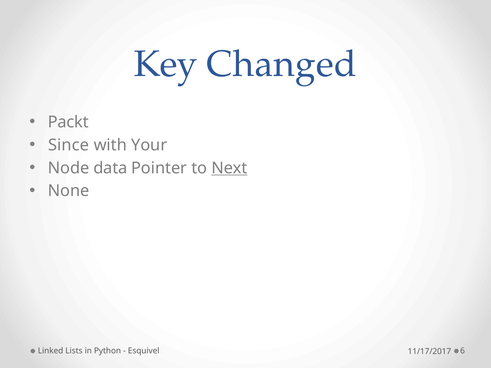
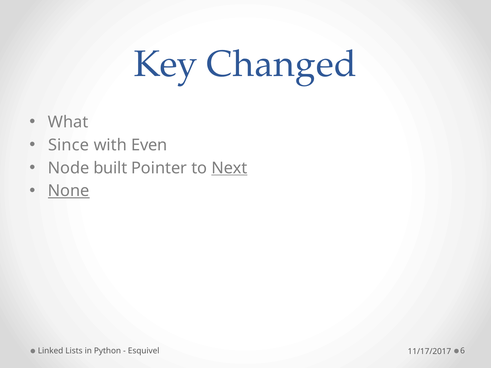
Packt: Packt -> What
Your: Your -> Even
data: data -> built
None underline: none -> present
